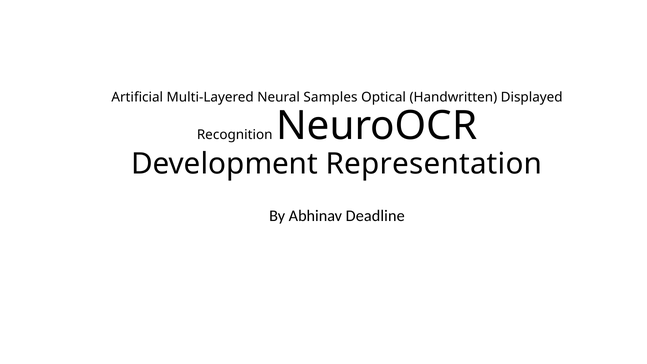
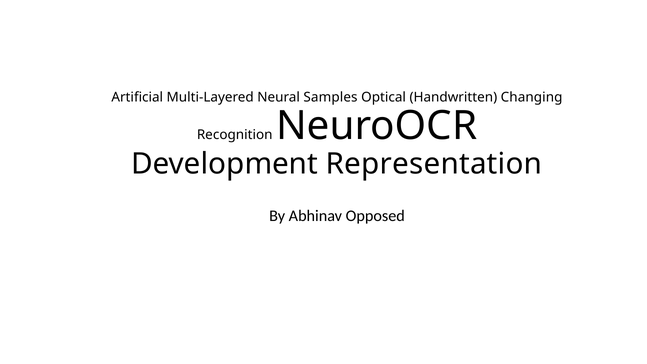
Displayed: Displayed -> Changing
Deadline: Deadline -> Opposed
